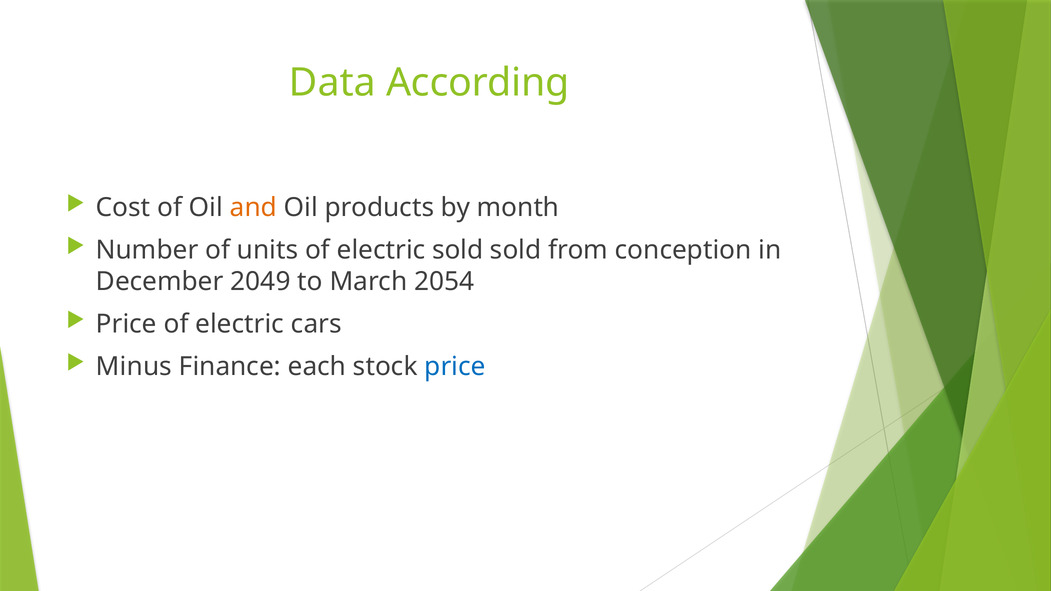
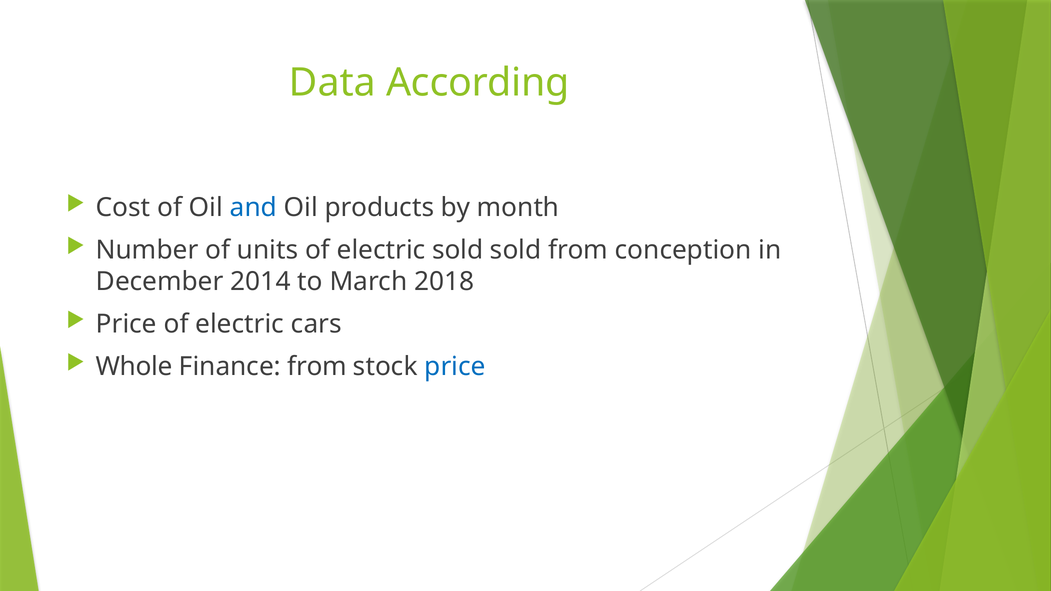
and colour: orange -> blue
2049: 2049 -> 2014
2054: 2054 -> 2018
Minus: Minus -> Whole
Finance each: each -> from
